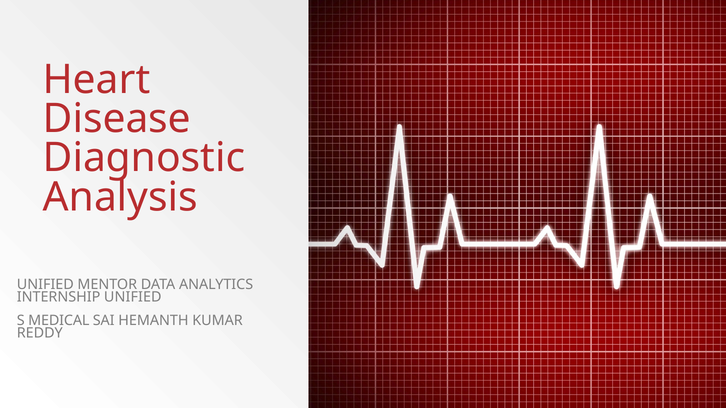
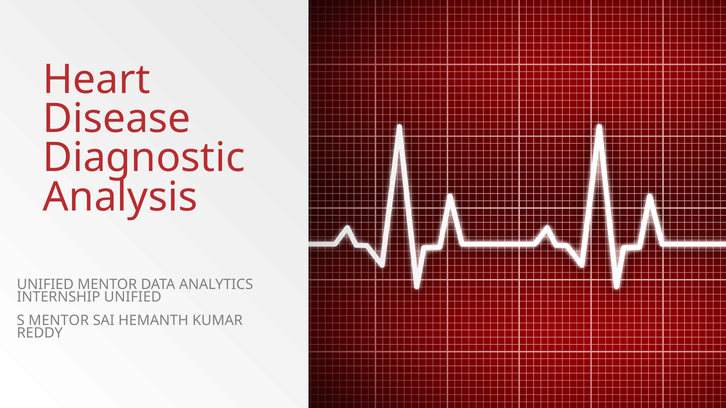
S MEDICAL: MEDICAL -> MENTOR
